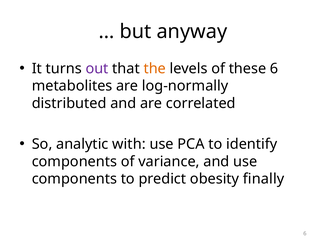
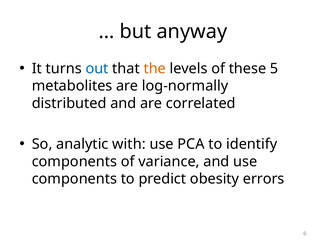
out colour: purple -> blue
these 6: 6 -> 5
finally: finally -> errors
